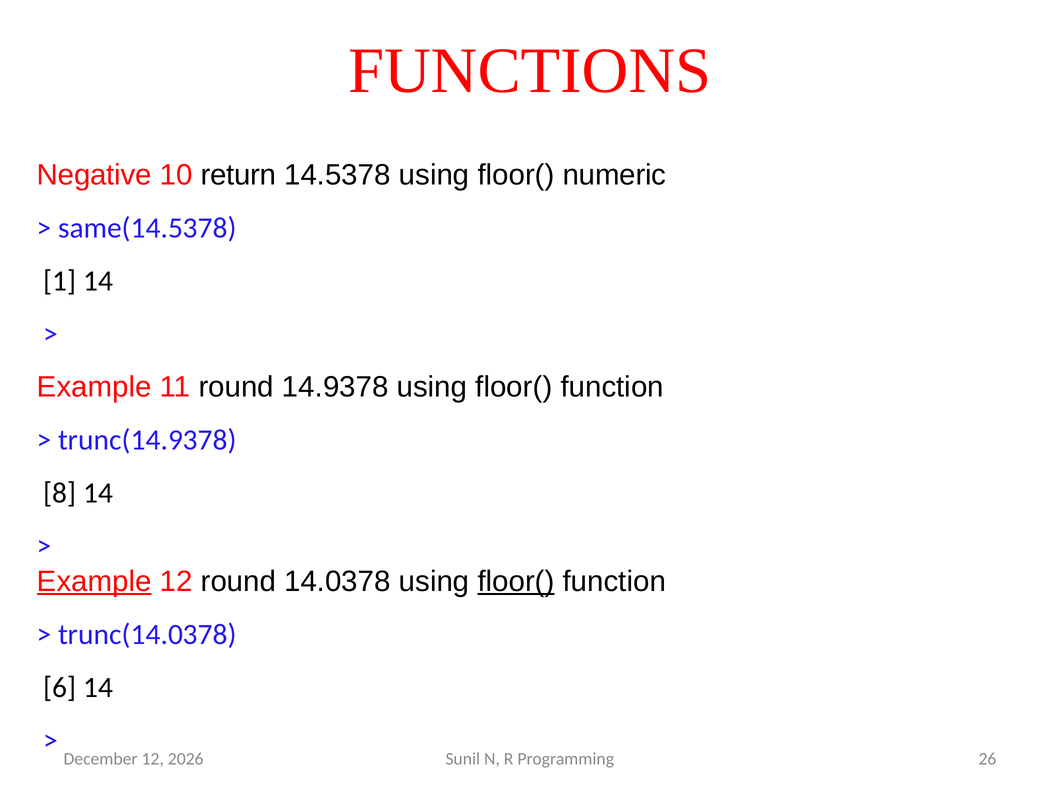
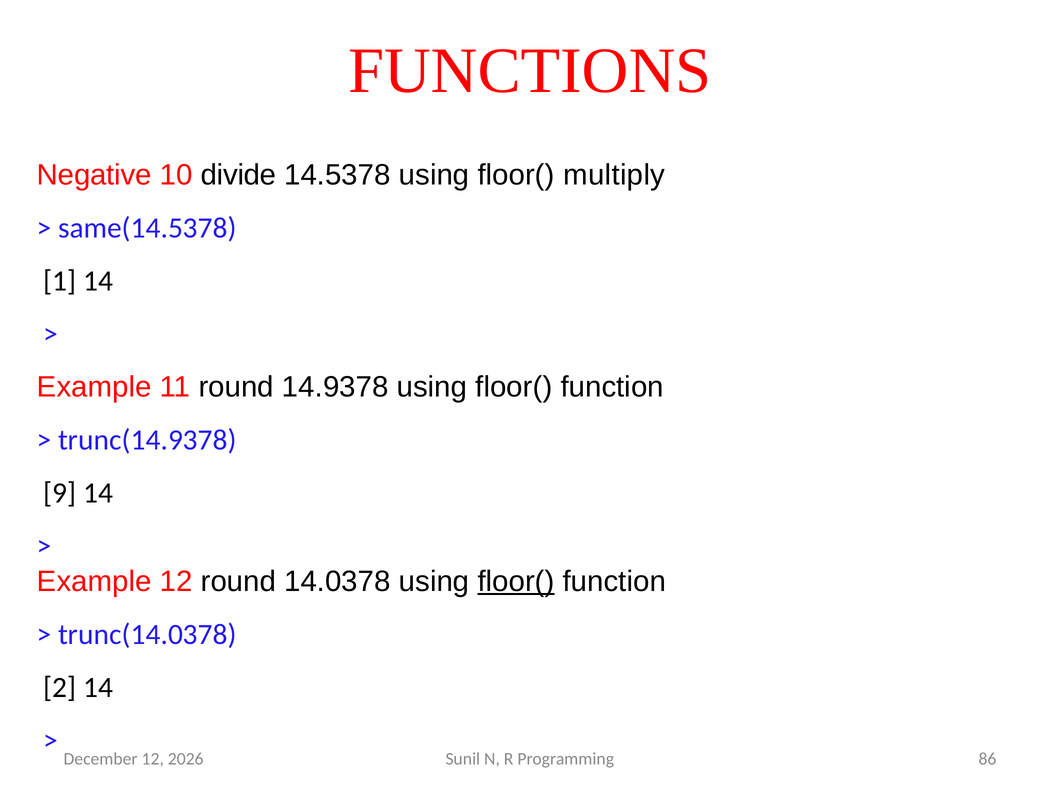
return: return -> divide
numeric: numeric -> multiply
8: 8 -> 9
Example at (94, 581) underline: present -> none
6: 6 -> 2
26: 26 -> 86
